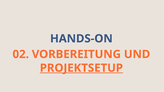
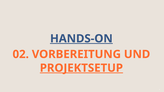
HANDS-ON underline: none -> present
